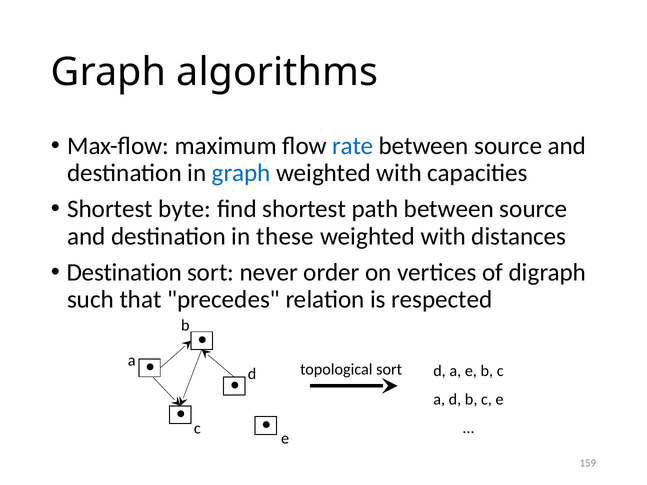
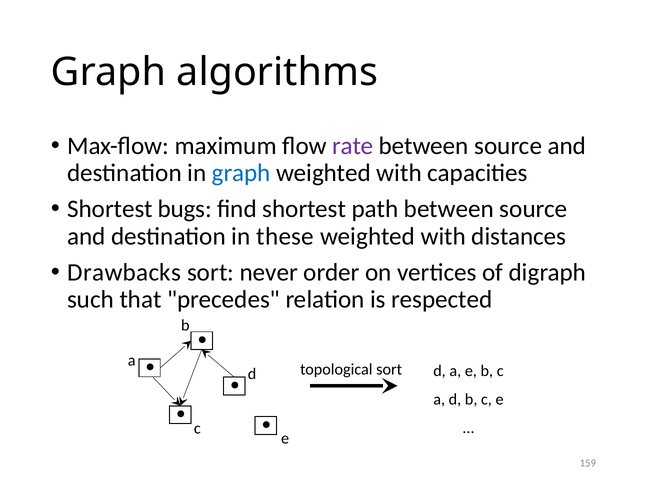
rate colour: blue -> purple
byte: byte -> bugs
Destination at (124, 273): Destination -> Drawbacks
